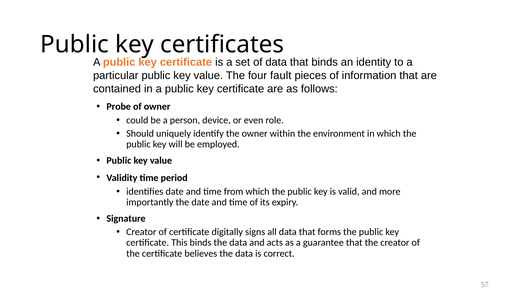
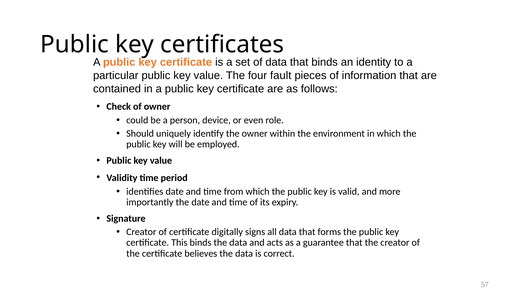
Probe: Probe -> Check
